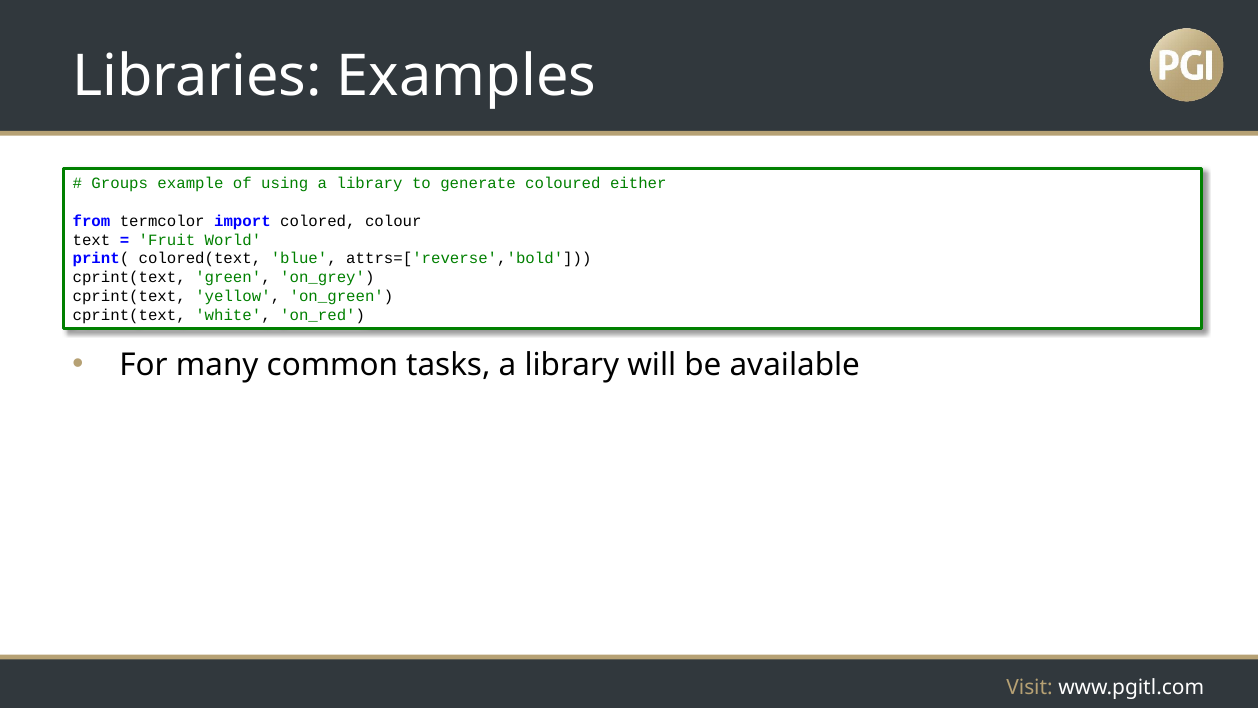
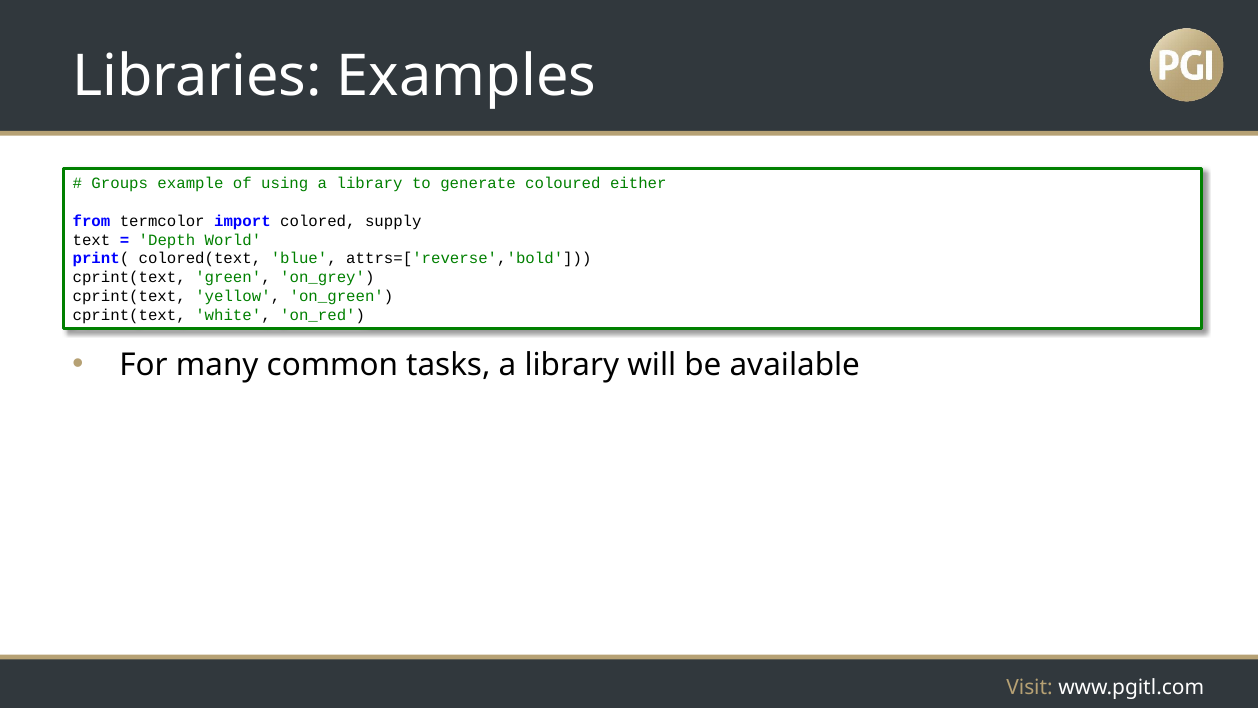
colour: colour -> supply
Fruit: Fruit -> Depth
